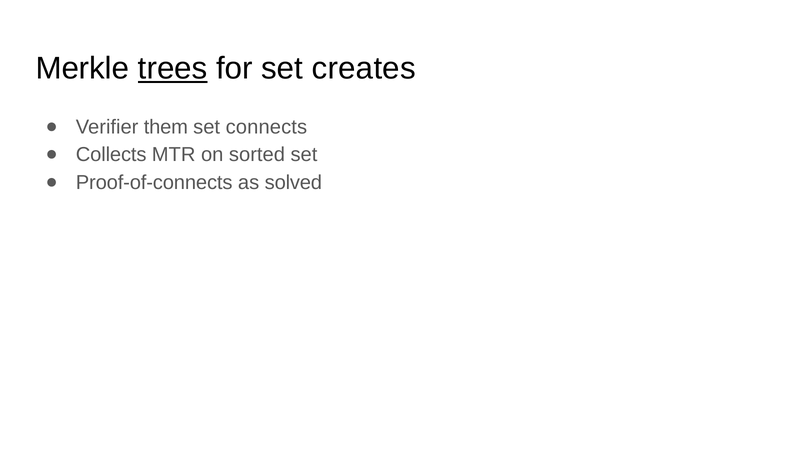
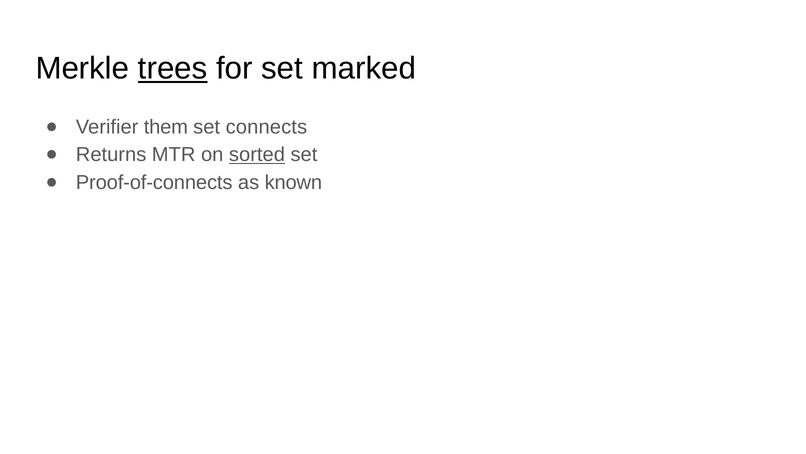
creates: creates -> marked
Collects: Collects -> Returns
sorted underline: none -> present
solved: solved -> known
